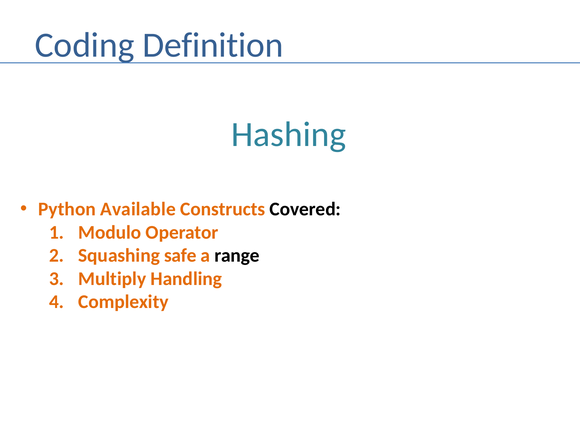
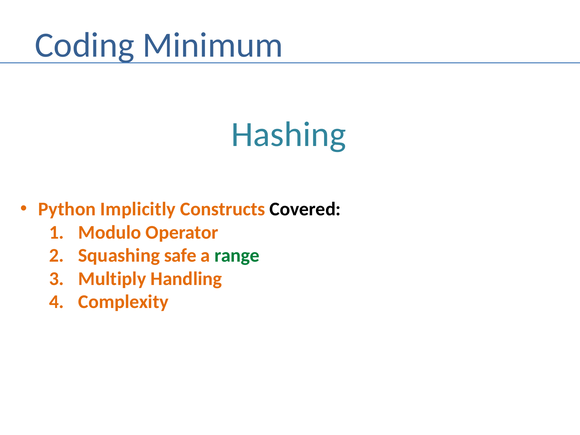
Definition: Definition -> Minimum
Available: Available -> Implicitly
range colour: black -> green
